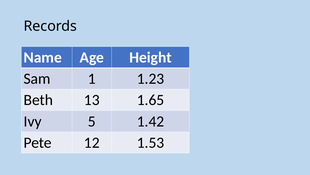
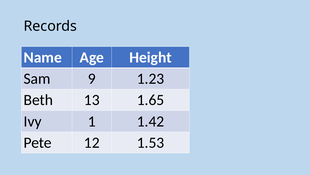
1: 1 -> 9
5: 5 -> 1
